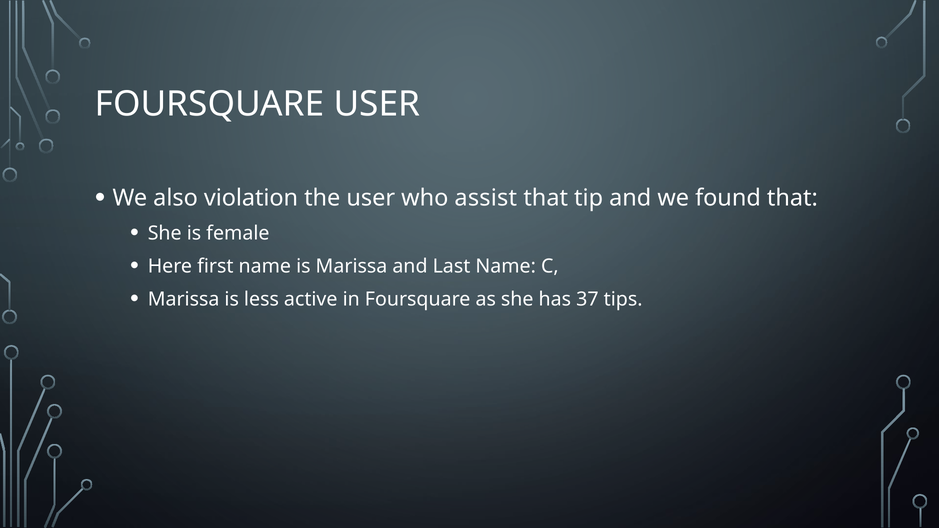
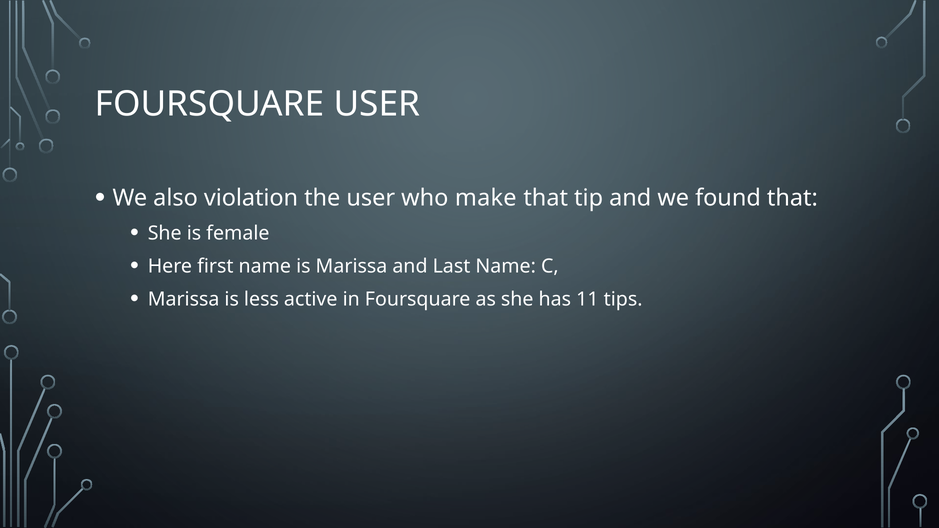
assist: assist -> make
37: 37 -> 11
